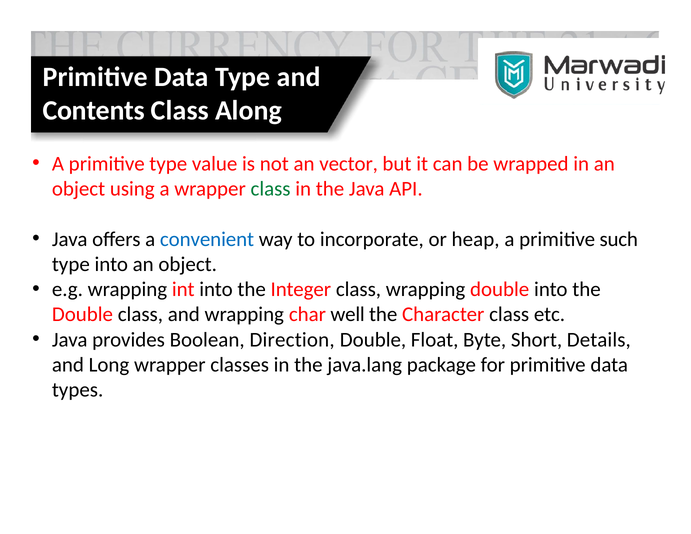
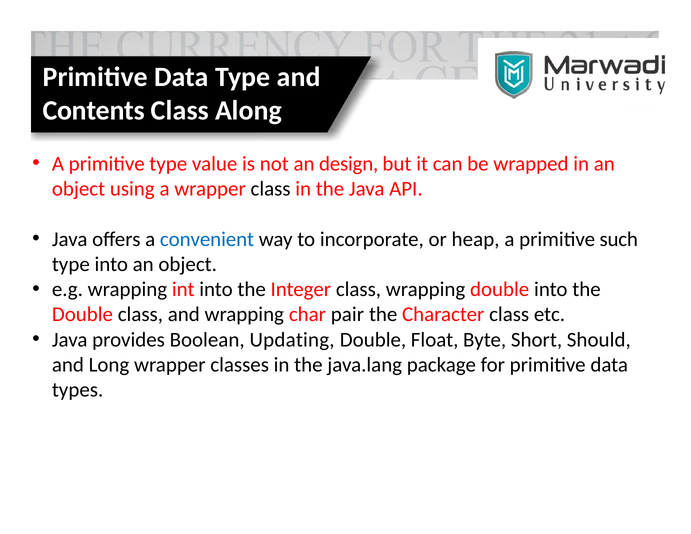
vector: vector -> design
class at (271, 189) colour: green -> black
well: well -> pair
Direction: Direction -> Updating
Details: Details -> Should
